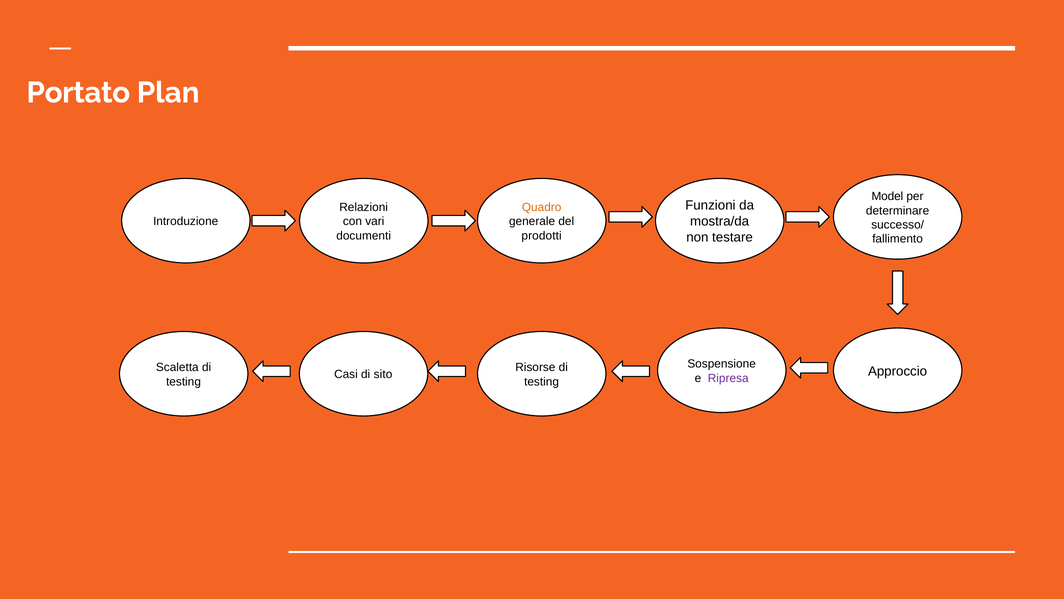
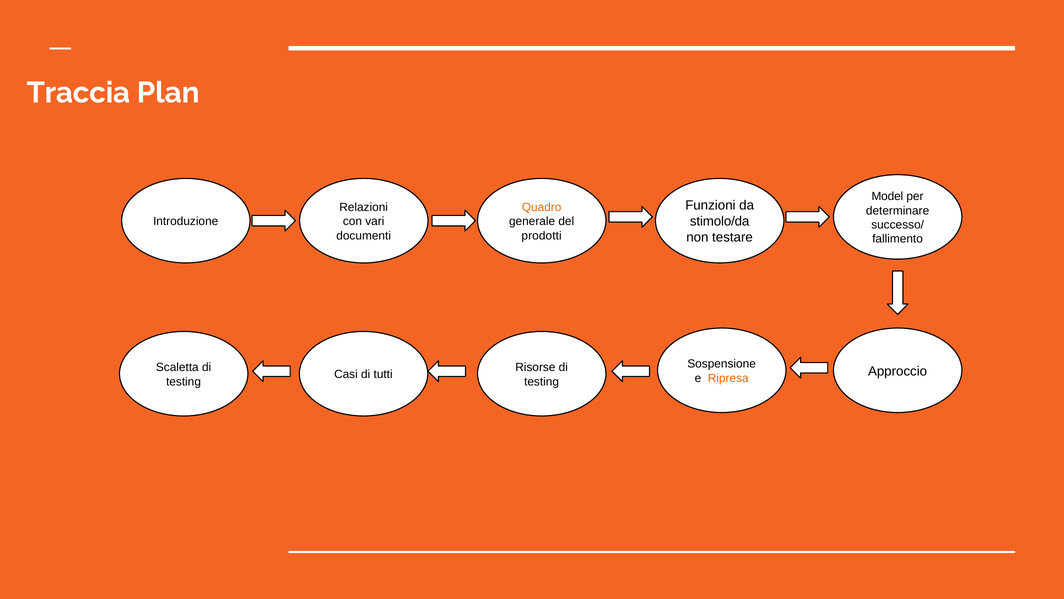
Portato: Portato -> Traccia
mostra/da: mostra/da -> stimolo/da
sito: sito -> tutti
Ripresa colour: purple -> orange
